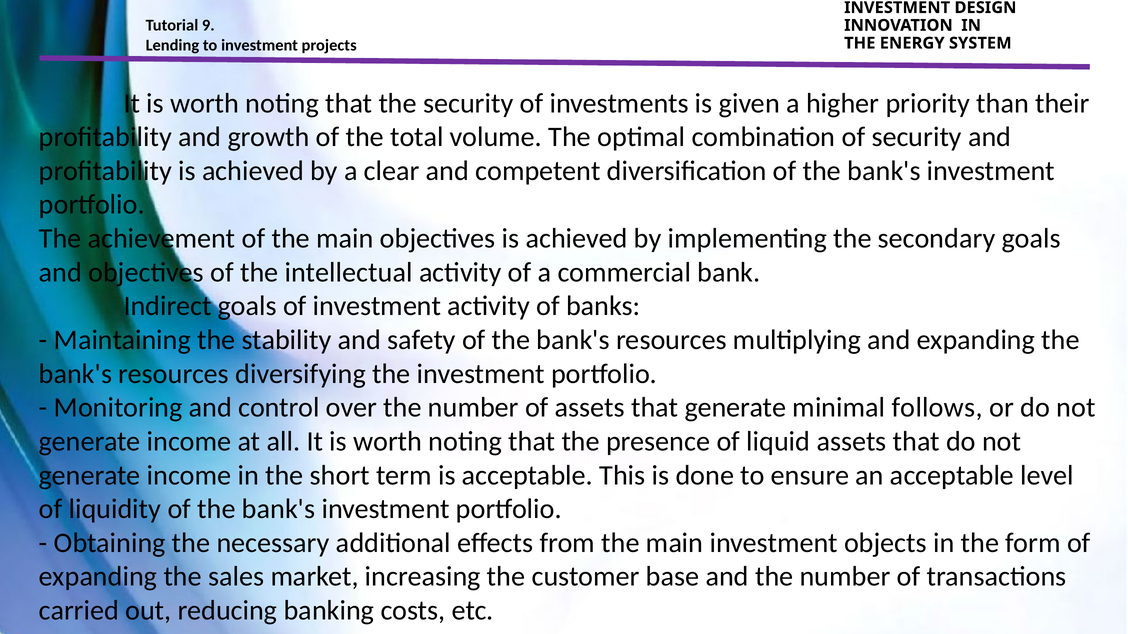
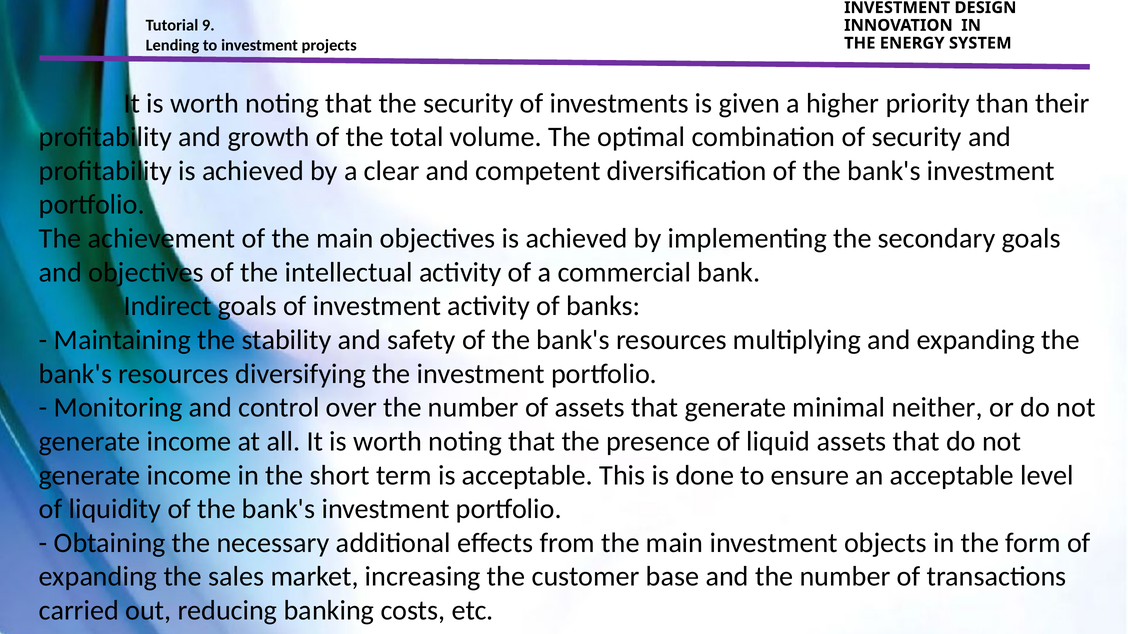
follows: follows -> neither
